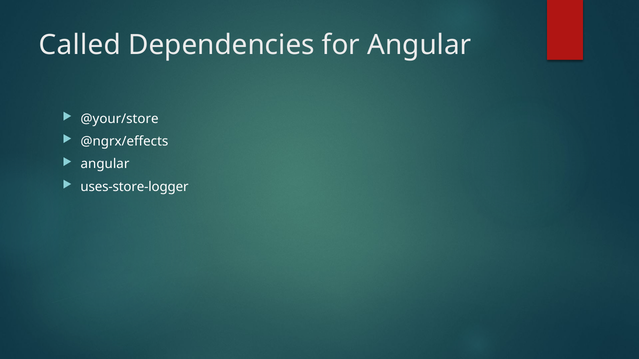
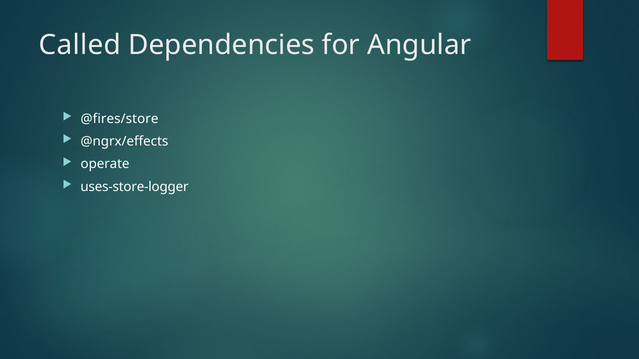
@your/store: @your/store -> @fires/store
angular at (105, 164): angular -> operate
